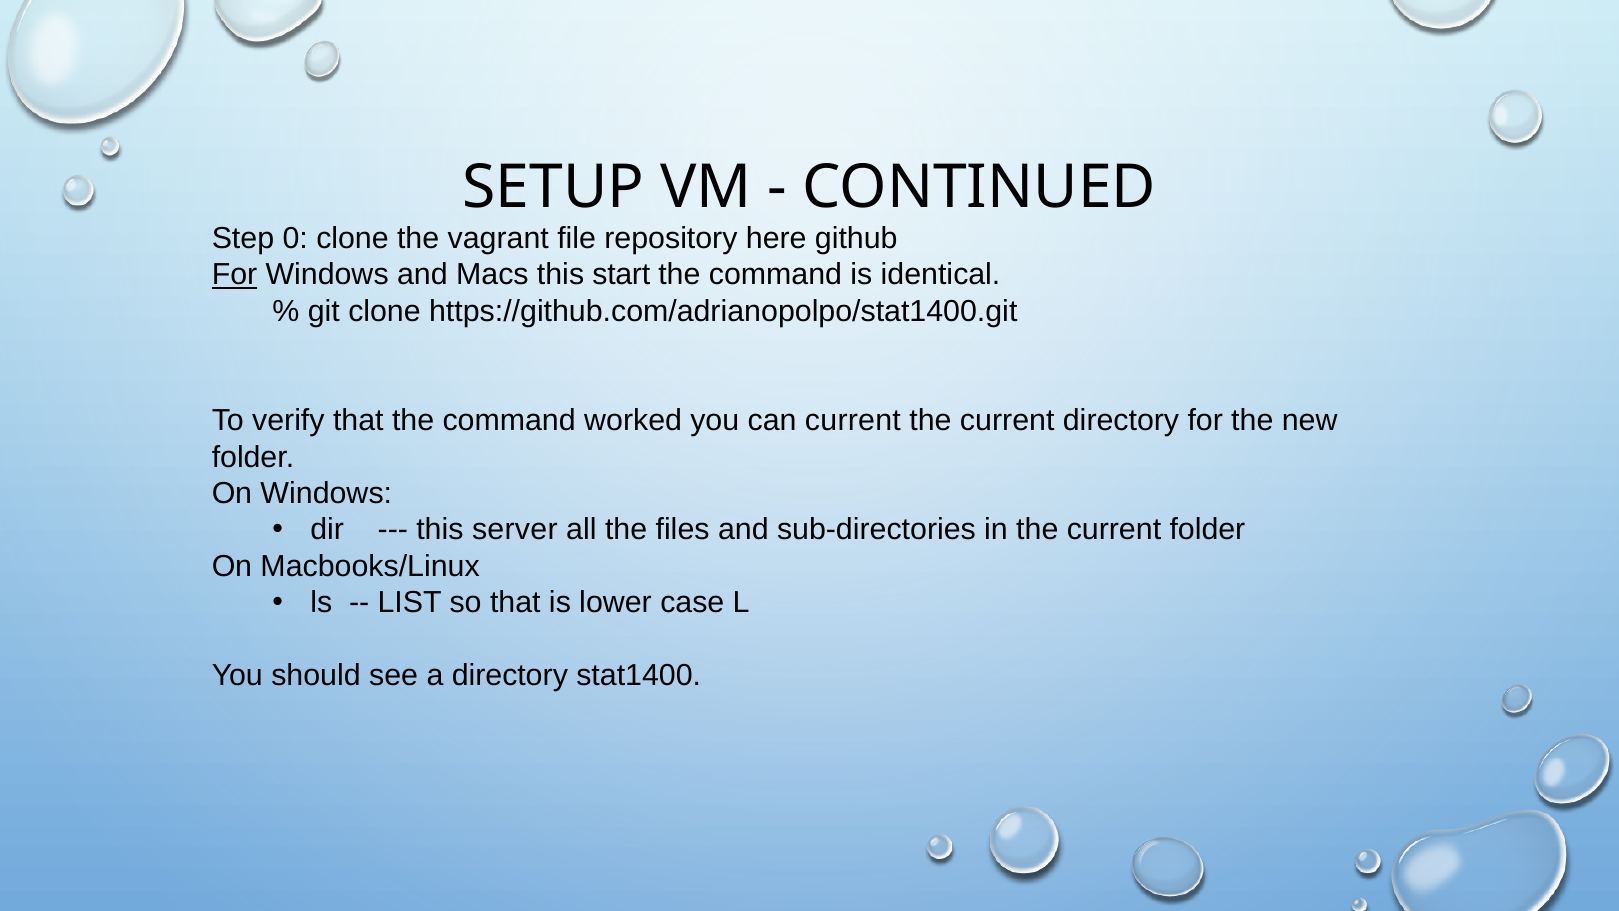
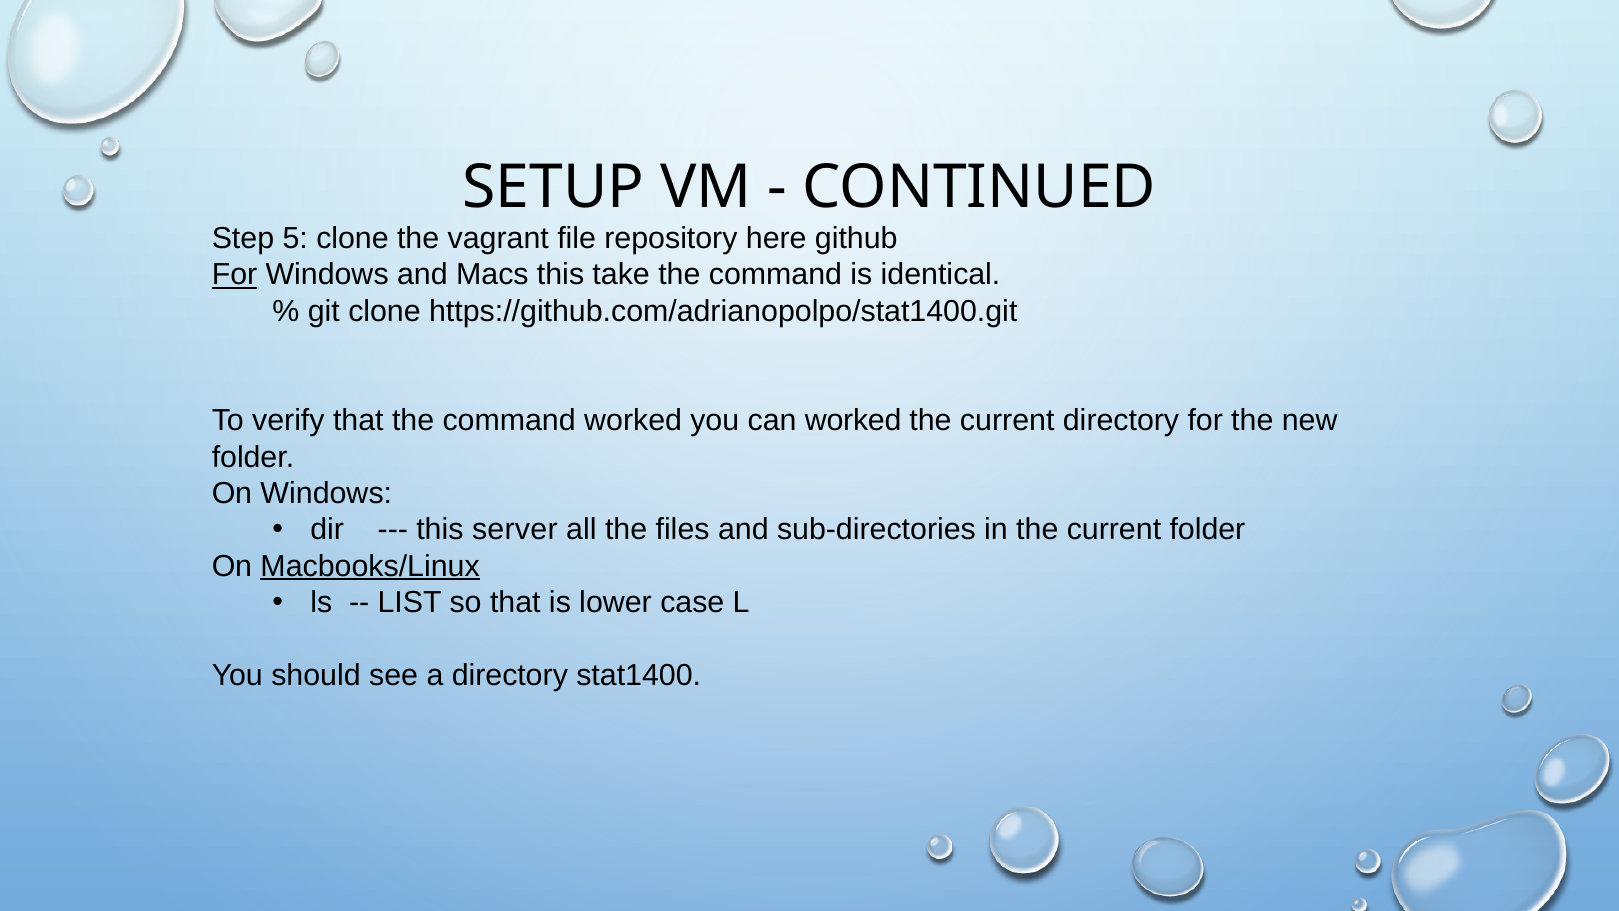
0: 0 -> 5
start: start -> take
can current: current -> worked
Macbooks/Linux underline: none -> present
